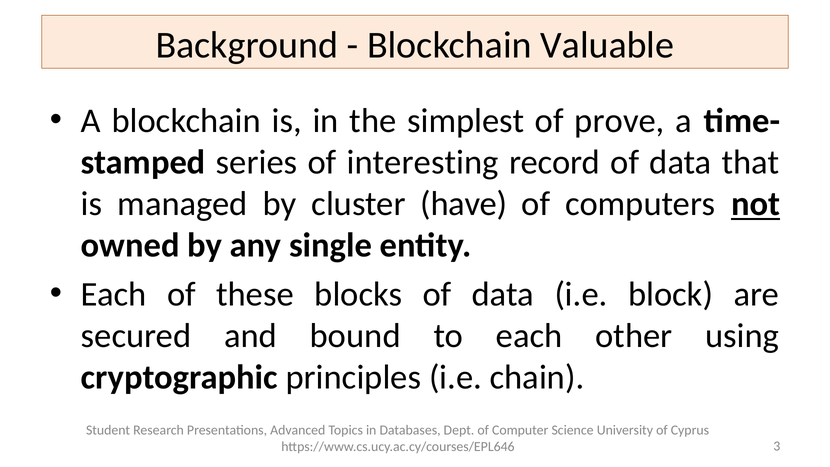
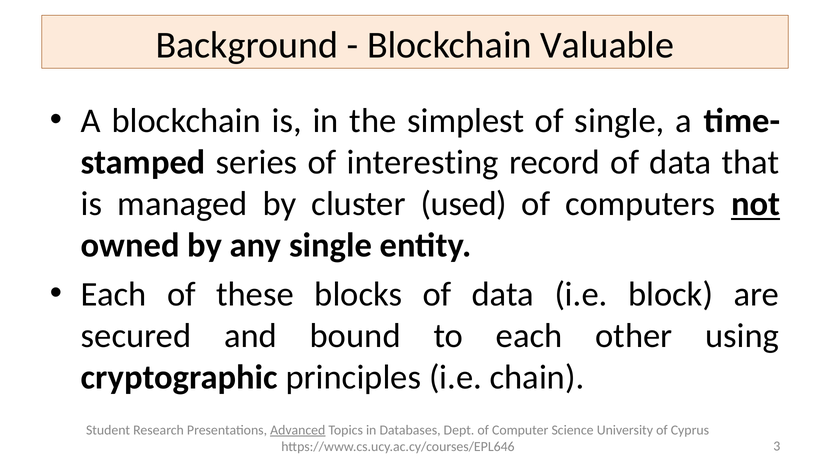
of prove: prove -> single
have: have -> used
Advanced underline: none -> present
